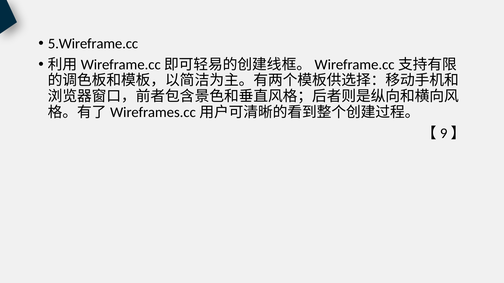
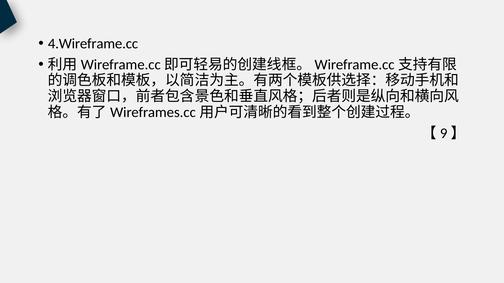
5.Wireframe.cc: 5.Wireframe.cc -> 4.Wireframe.cc
